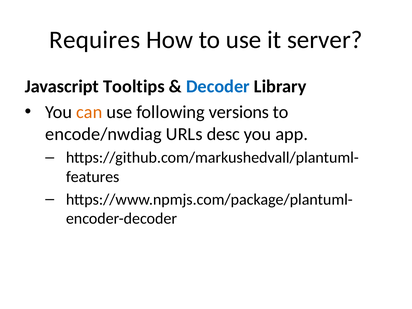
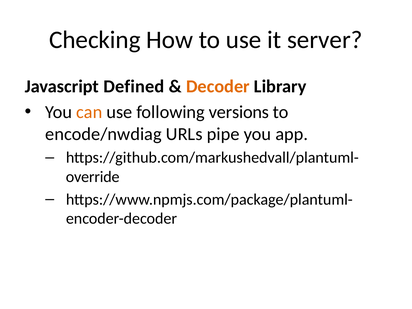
Requires: Requires -> Checking
Tooltips: Tooltips -> Defined
Decoder colour: blue -> orange
desc: desc -> pipe
features: features -> override
